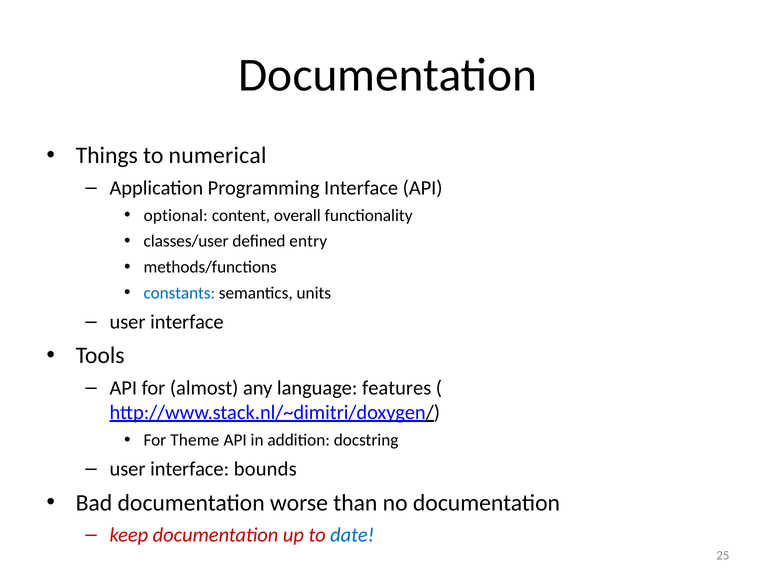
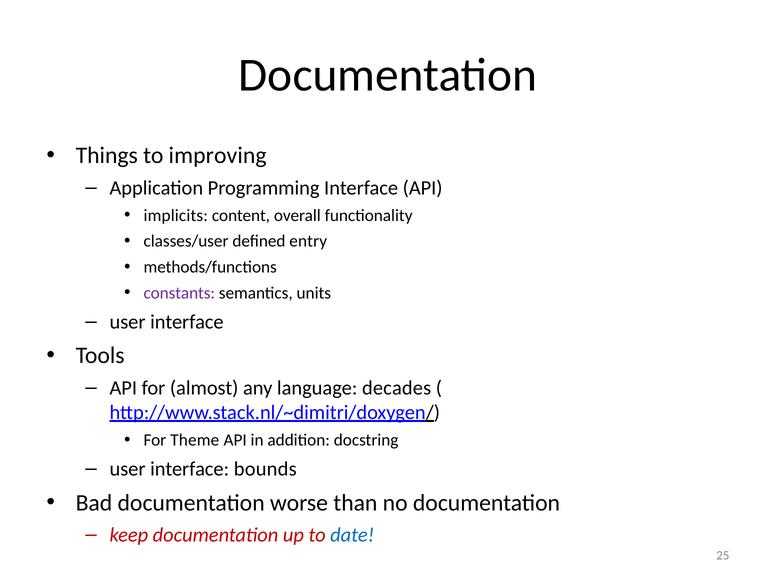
numerical: numerical -> improving
optional: optional -> implicits
constants colour: blue -> purple
features: features -> decades
